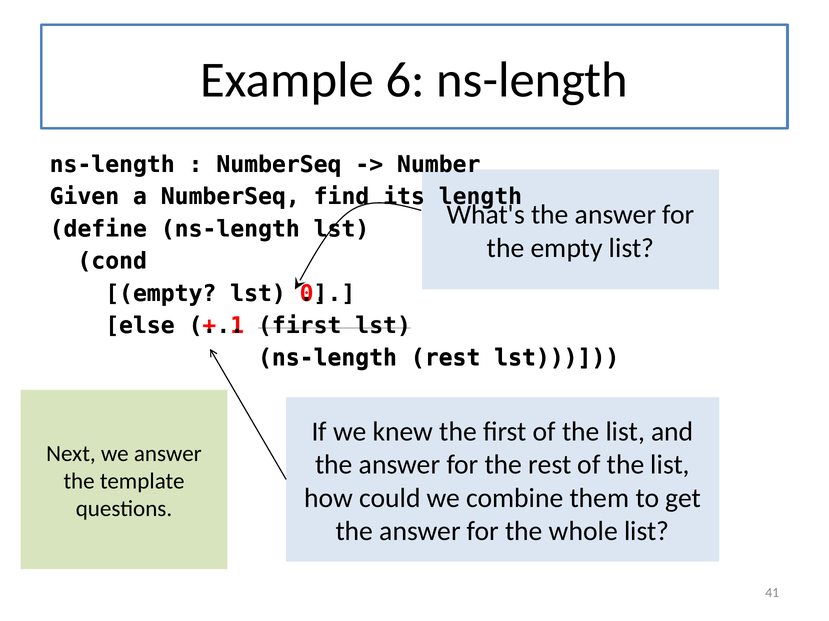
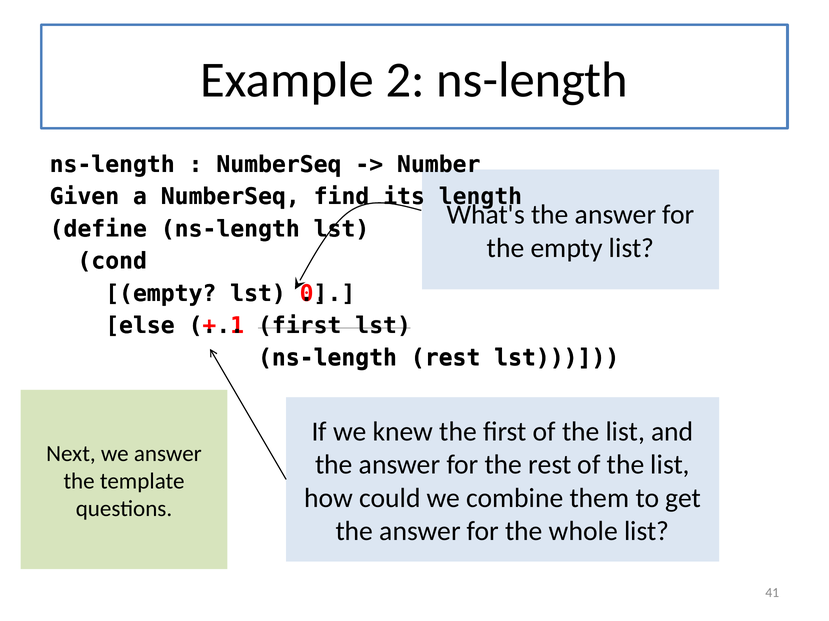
6: 6 -> 2
